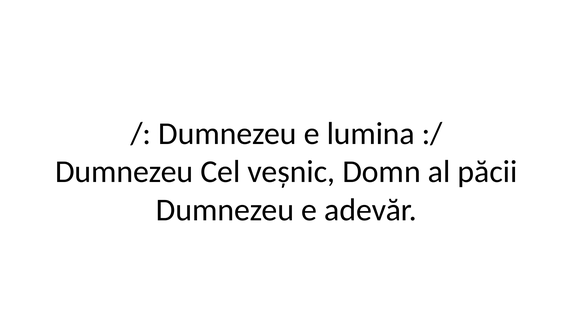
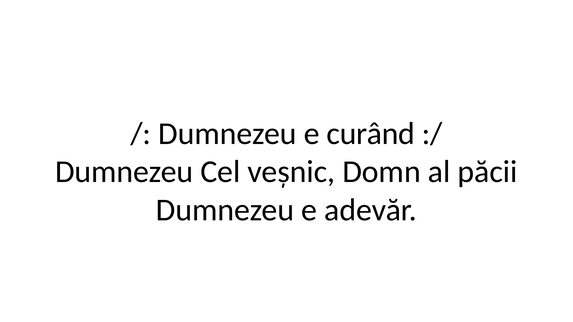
lumina: lumina -> curând
